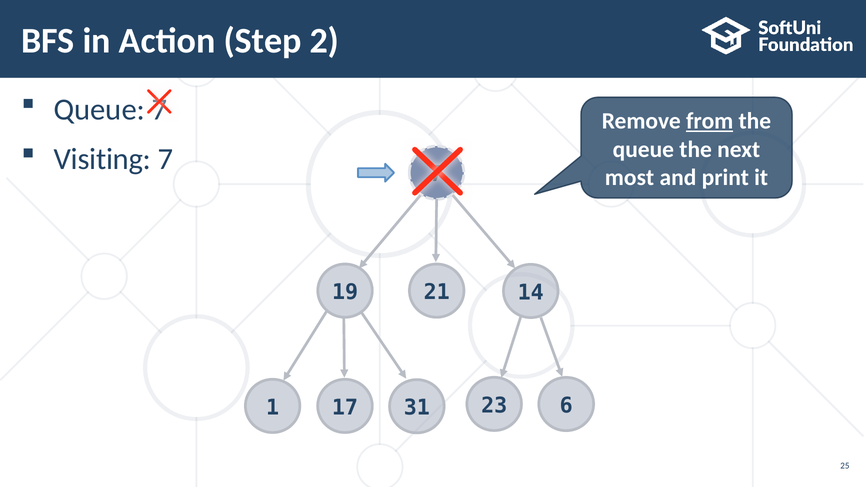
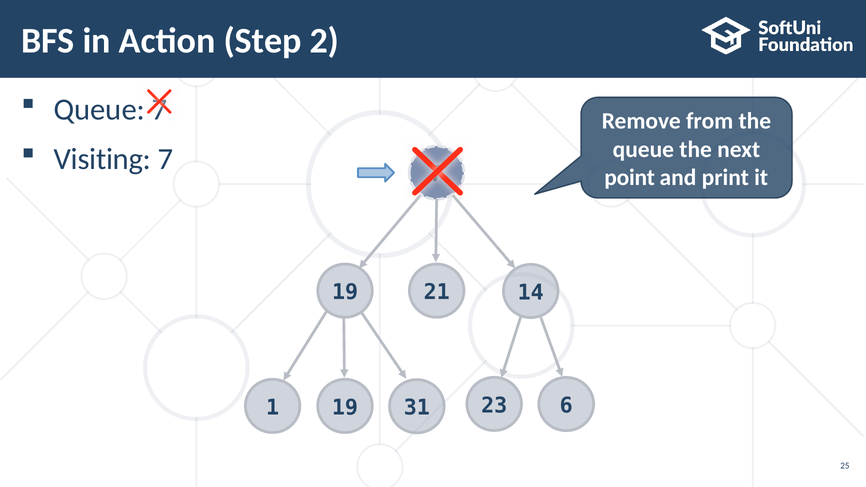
from underline: present -> none
most: most -> point
1 17: 17 -> 19
